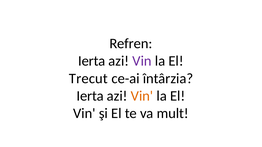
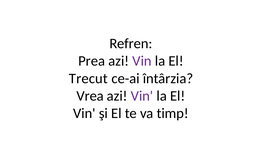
Ierta at (92, 61): Ierta -> Prea
Ierta at (90, 96): Ierta -> Vrea
Vin at (142, 96) colour: orange -> purple
mult: mult -> timp
